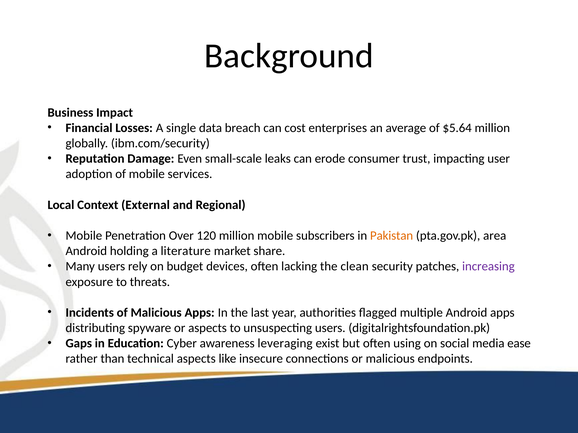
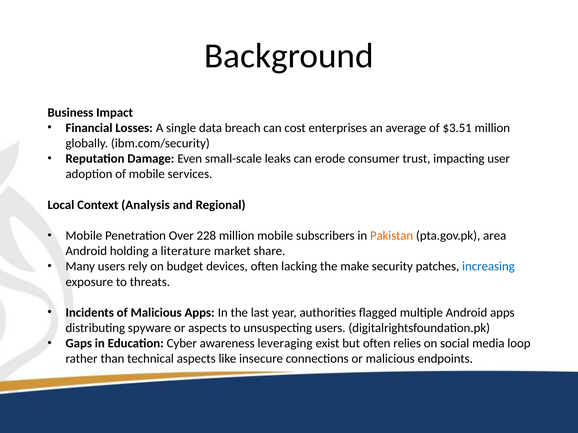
$5.64: $5.64 -> $3.51
External: External -> Analysis
120: 120 -> 228
clean: clean -> make
increasing colour: purple -> blue
using: using -> relies
ease: ease -> loop
